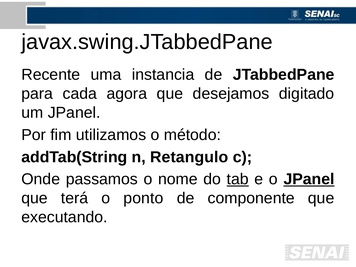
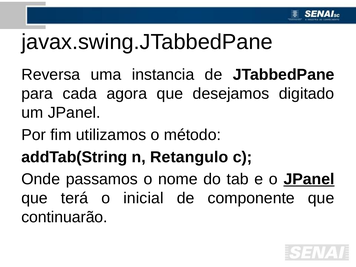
Recente: Recente -> Reversa
tab underline: present -> none
ponto: ponto -> inicial
executando: executando -> continuarão
